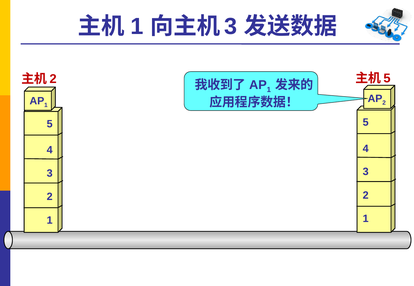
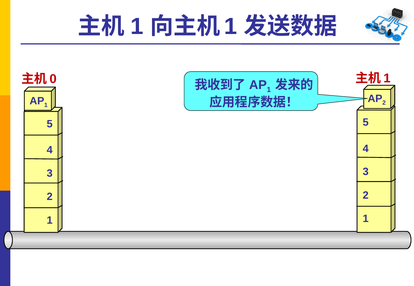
3 at (231, 27): 3 -> 1
5 at (387, 78): 5 -> 1
2 at (53, 79): 2 -> 0
